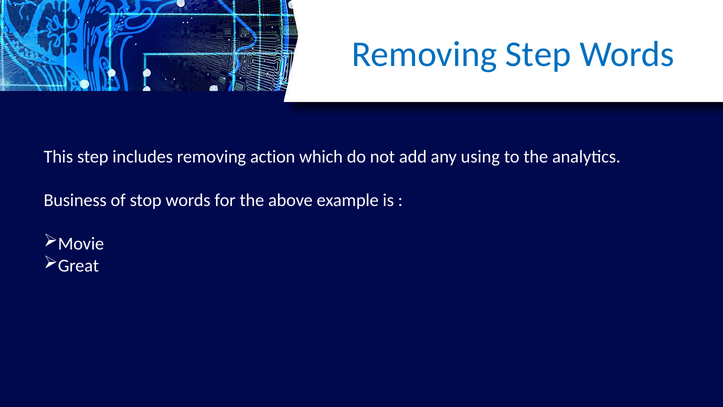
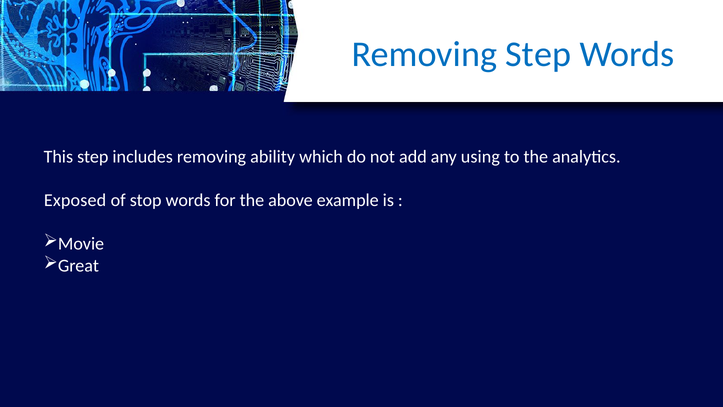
action: action -> ability
Business: Business -> Exposed
